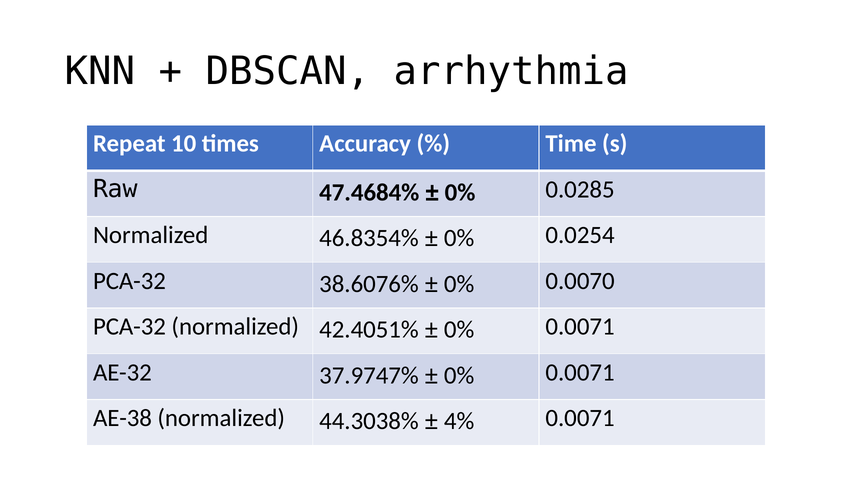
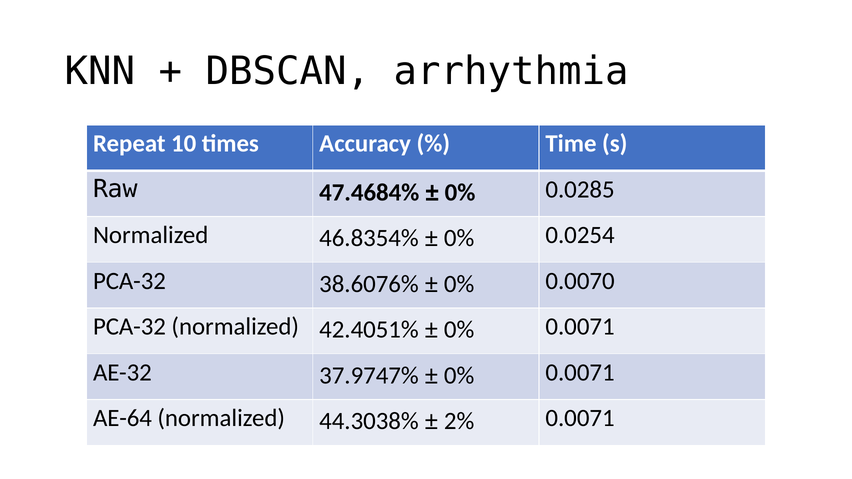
AE-38: AE-38 -> AE-64
4%: 4% -> 2%
